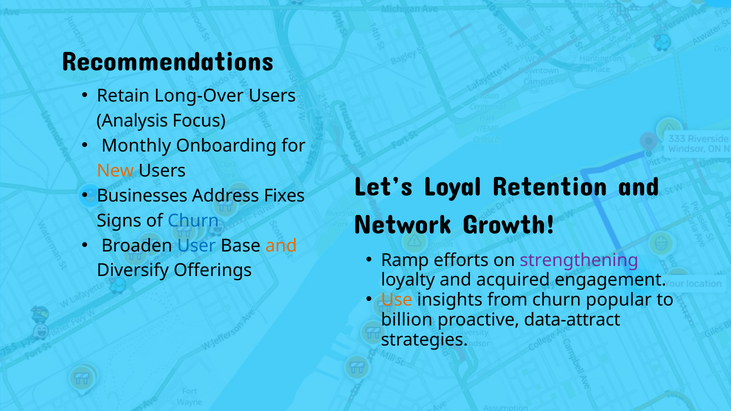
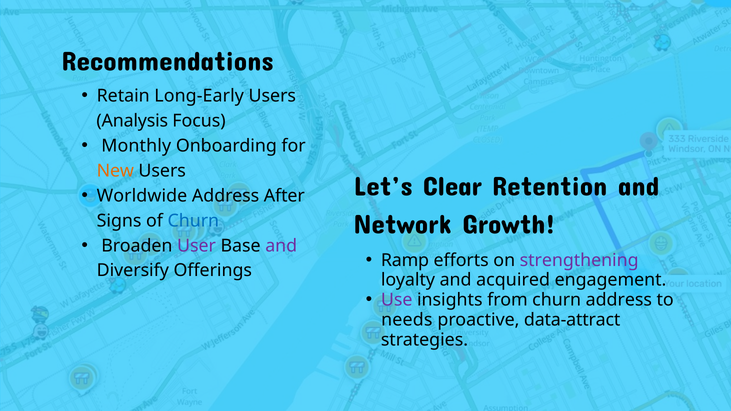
Long-Over: Long-Over -> Long-Early
Loyal: Loyal -> Clear
Businesses: Businesses -> Worldwide
Fixes: Fixes -> After
User colour: blue -> purple
and at (281, 246) colour: orange -> purple
Use colour: orange -> purple
churn popular: popular -> address
billion: billion -> needs
